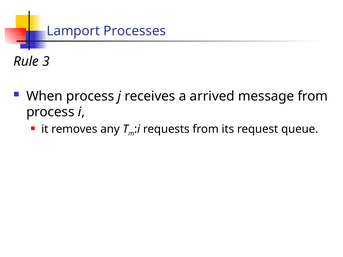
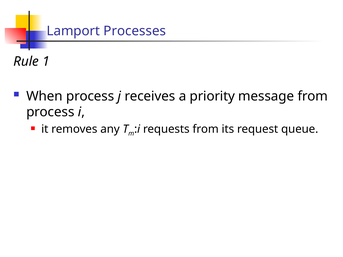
3: 3 -> 1
arrived: arrived -> priority
